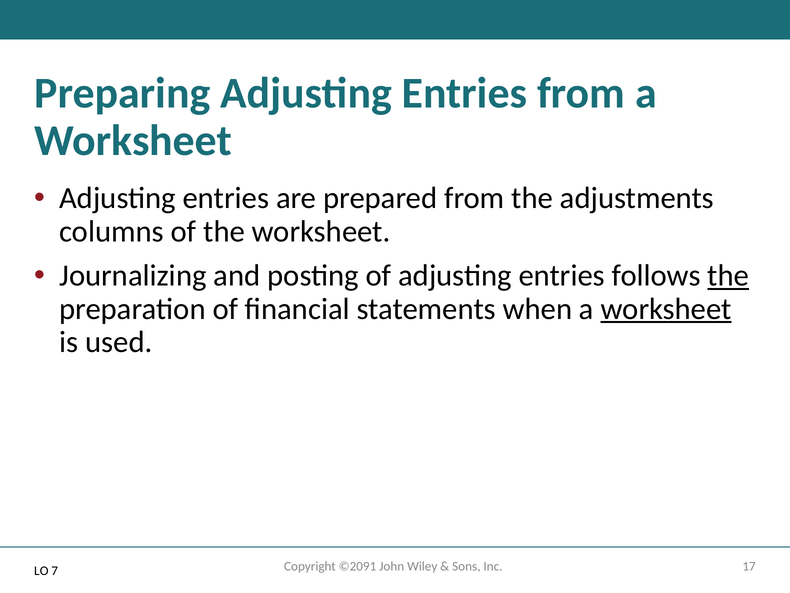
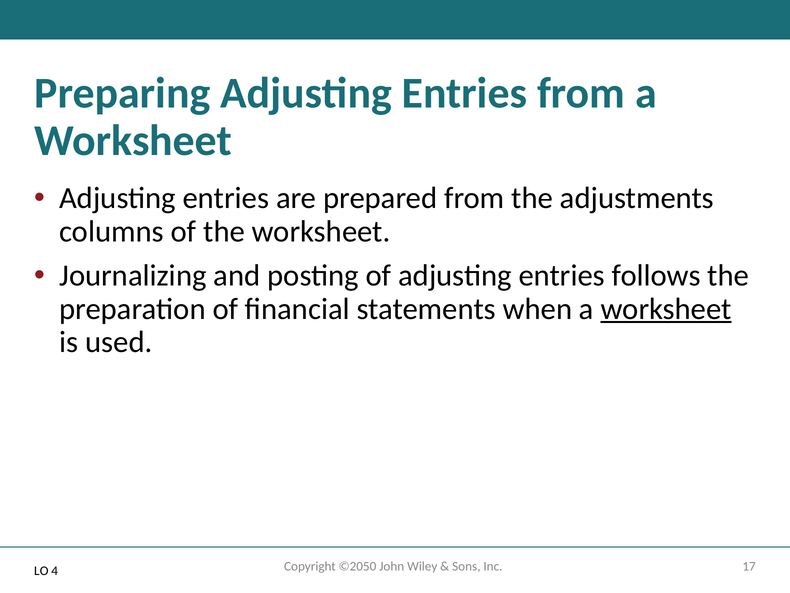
the at (728, 275) underline: present -> none
©2091: ©2091 -> ©2050
7: 7 -> 4
